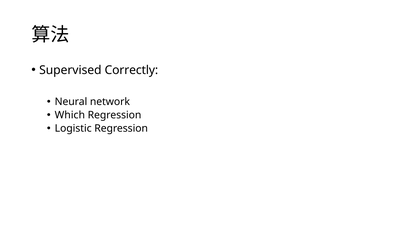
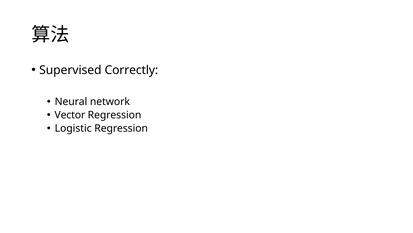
Which: Which -> Vector
